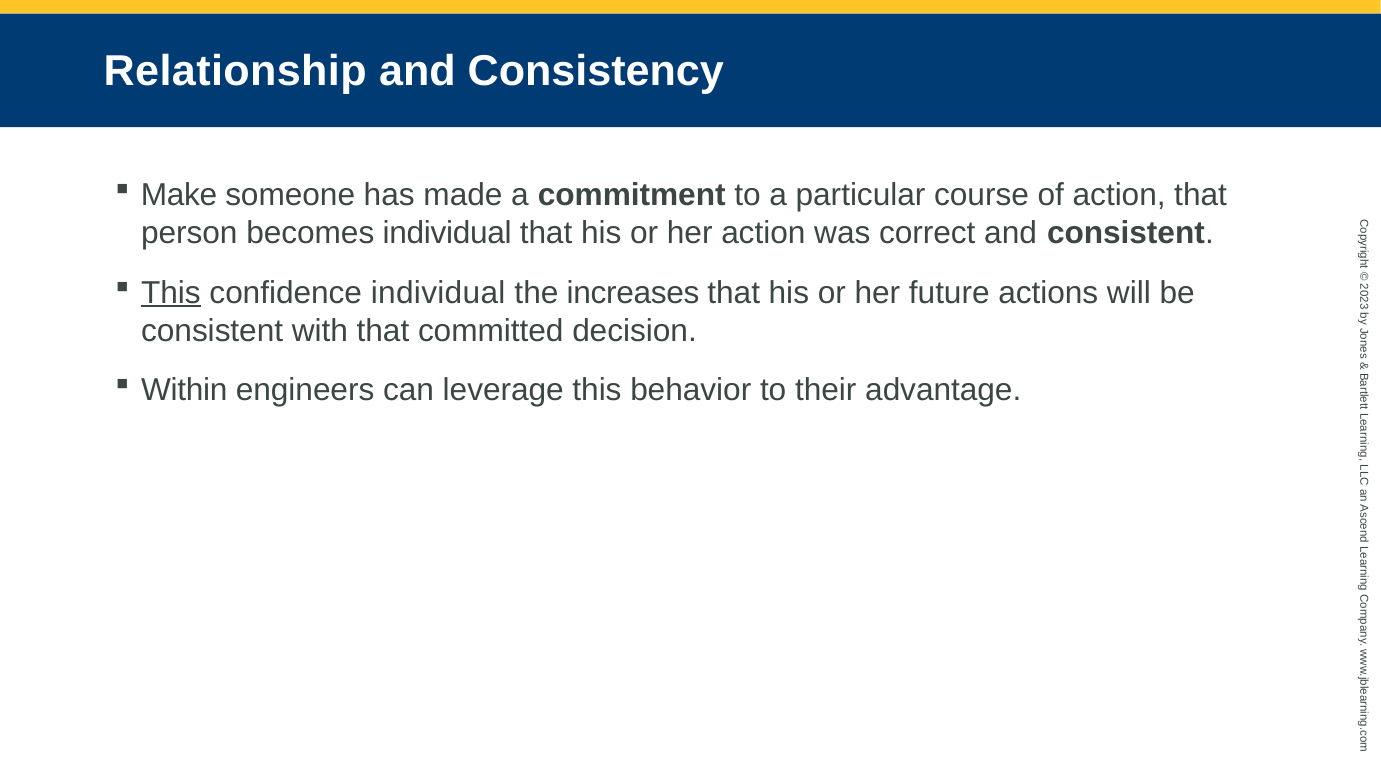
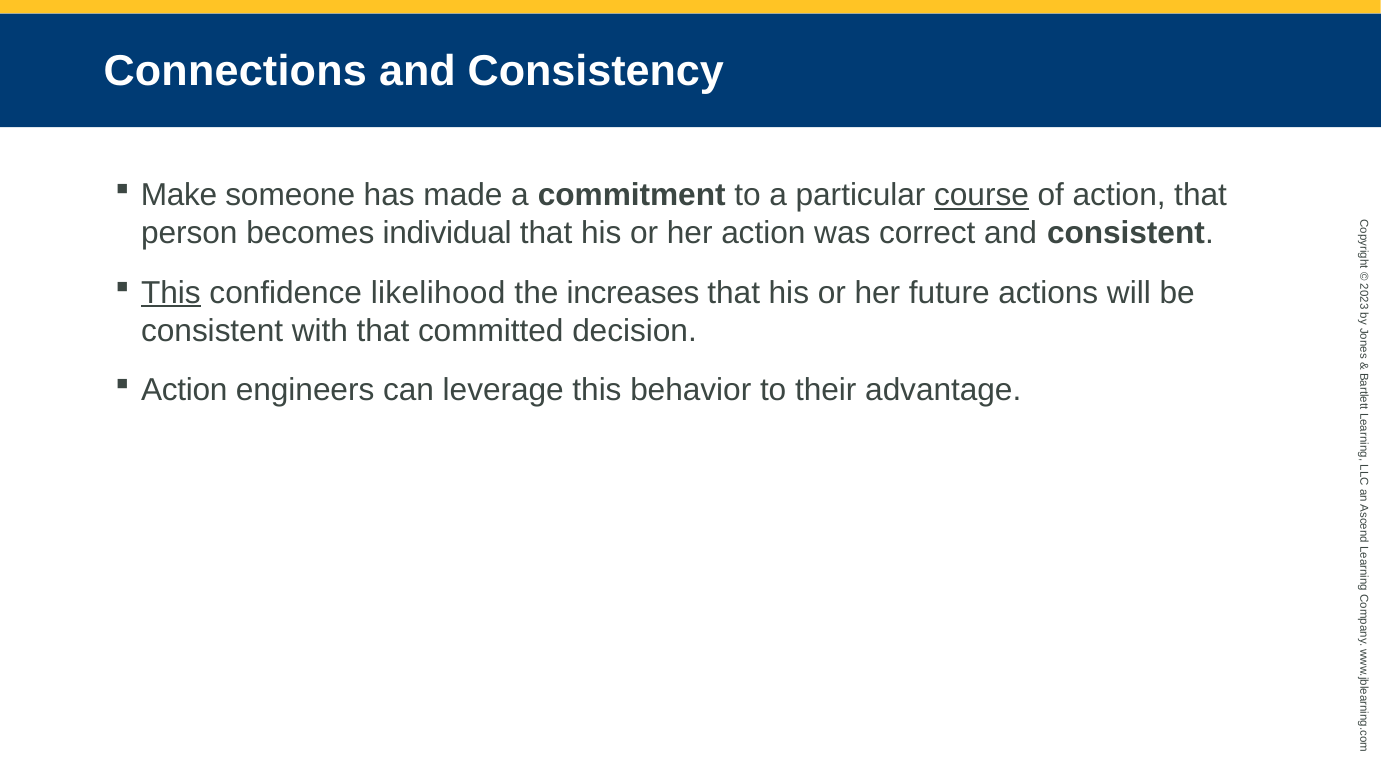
Relationship: Relationship -> Connections
course underline: none -> present
confidence individual: individual -> likelihood
Within at (184, 390): Within -> Action
